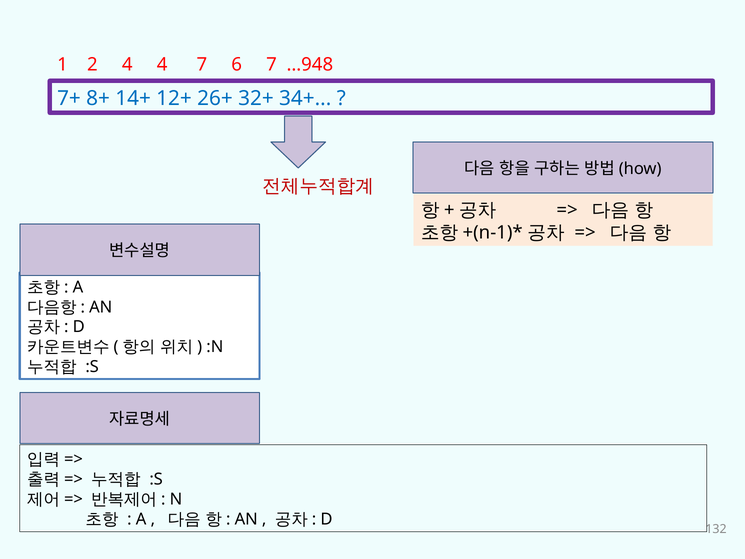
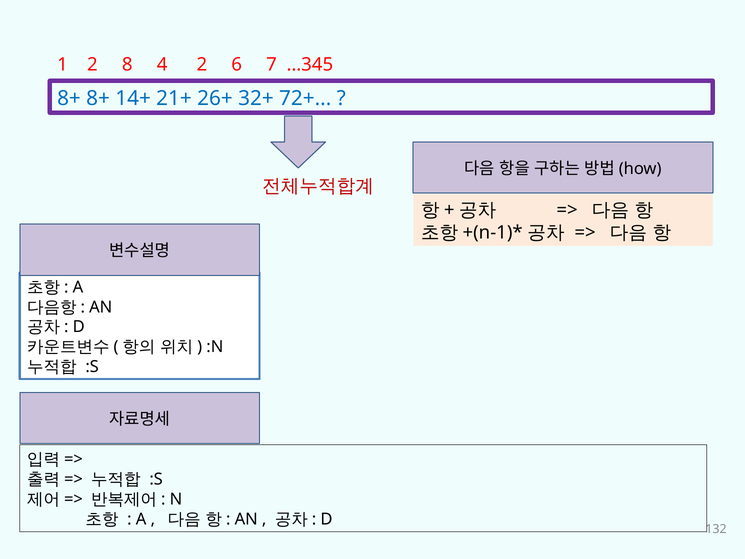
2 4: 4 -> 8
4 7: 7 -> 2
…948: …948 -> …345
7+ at (69, 98): 7+ -> 8+
12+: 12+ -> 21+
34+: 34+ -> 72+
